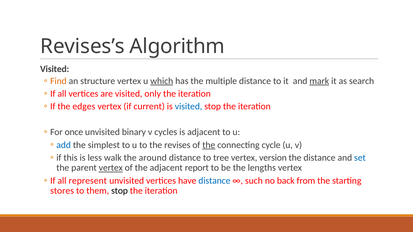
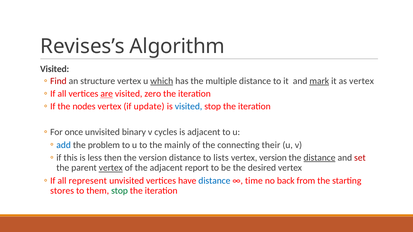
Find colour: orange -> red
as search: search -> vertex
are underline: none -> present
only: only -> zero
edges: edges -> nodes
current: current -> update
simplest: simplest -> problem
revises: revises -> mainly
the at (209, 145) underline: present -> none
cycle: cycle -> their
walk: walk -> then
the around: around -> version
tree: tree -> lists
distance at (320, 158) underline: none -> present
set colour: blue -> red
lengths: lengths -> desired
such: such -> time
stop at (120, 191) colour: black -> green
